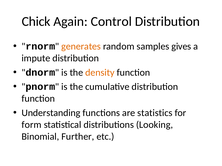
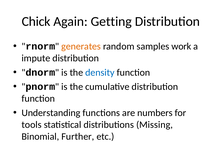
Control: Control -> Getting
gives: gives -> work
density colour: orange -> blue
statistics: statistics -> numbers
form: form -> tools
Looking: Looking -> Missing
